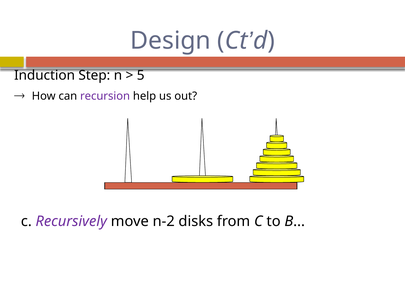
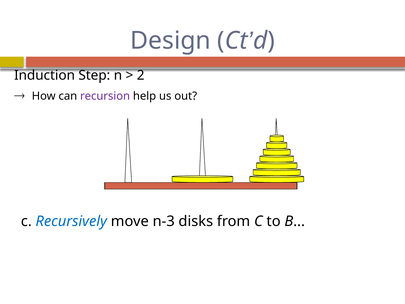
5: 5 -> 2
Recursively colour: purple -> blue
n-2: n-2 -> n-3
